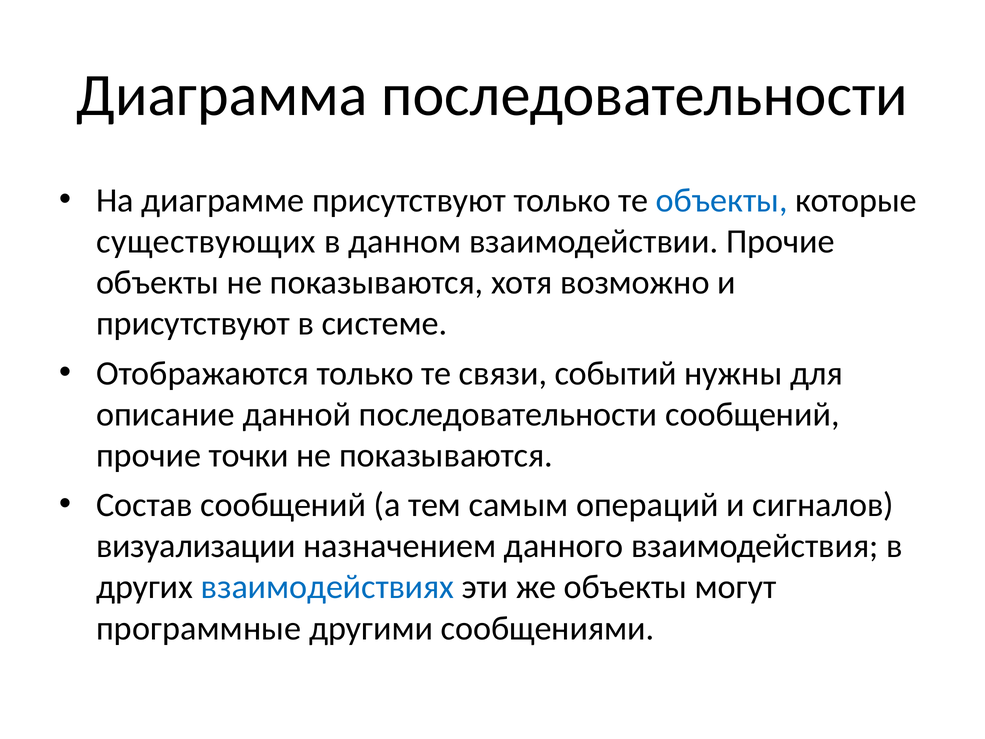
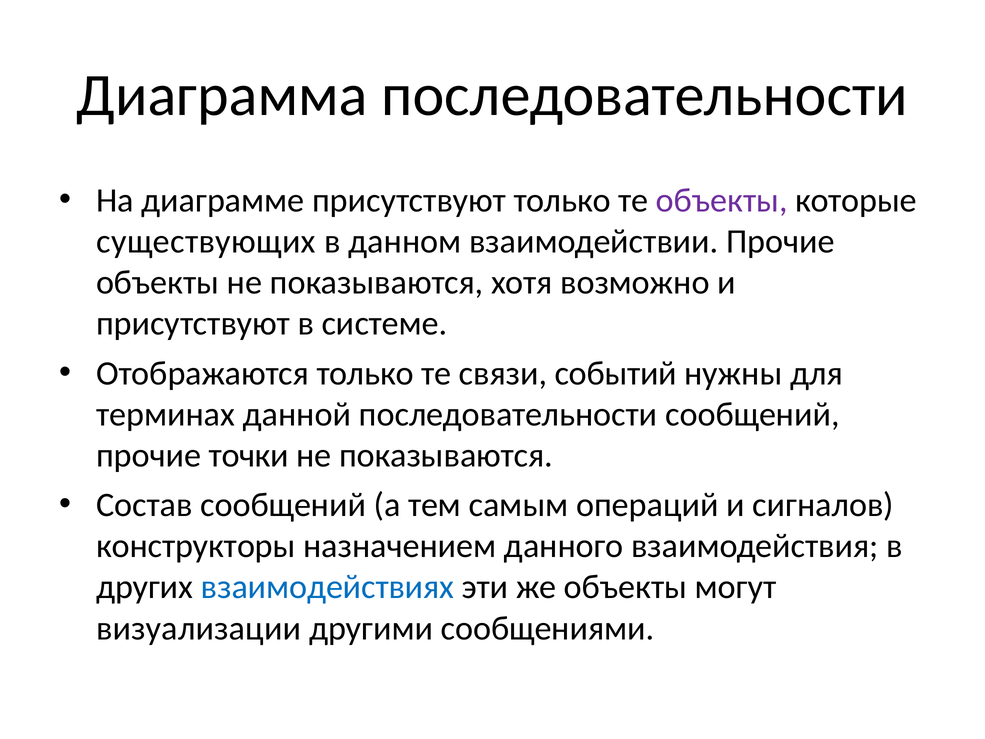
объекты at (722, 200) colour: blue -> purple
описание: описание -> терминах
визуализации: визуализации -> конструкторы
программные: программные -> визуализации
